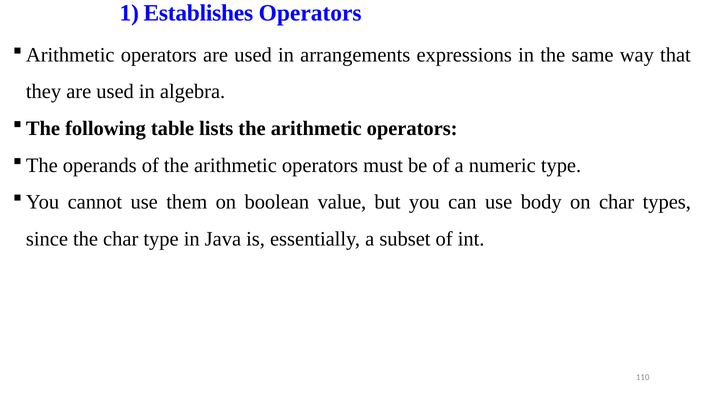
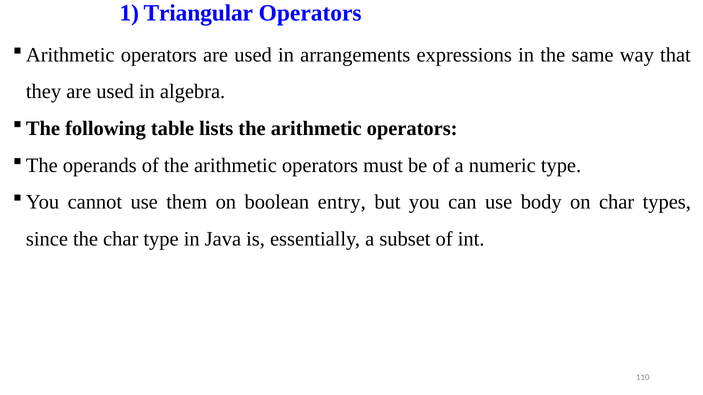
Establishes: Establishes -> Triangular
value: value -> entry
